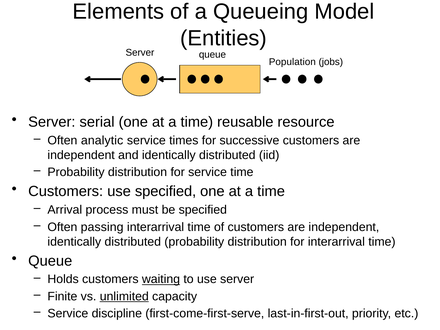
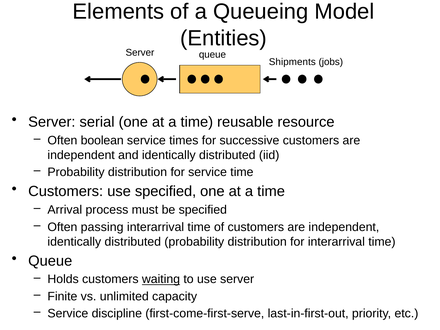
Population: Population -> Shipments
analytic: analytic -> boolean
unlimited underline: present -> none
